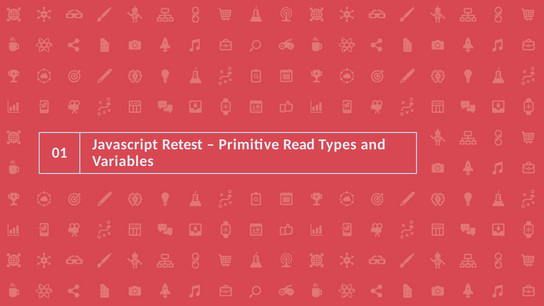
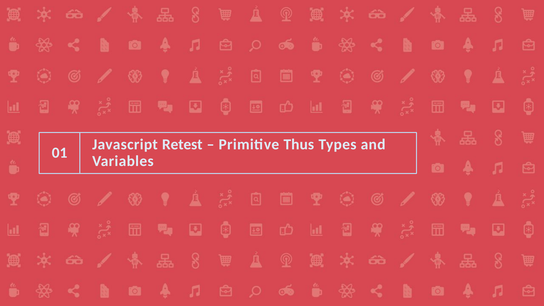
Read: Read -> Thus
